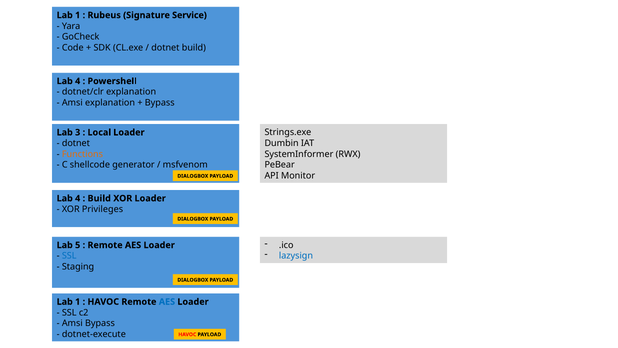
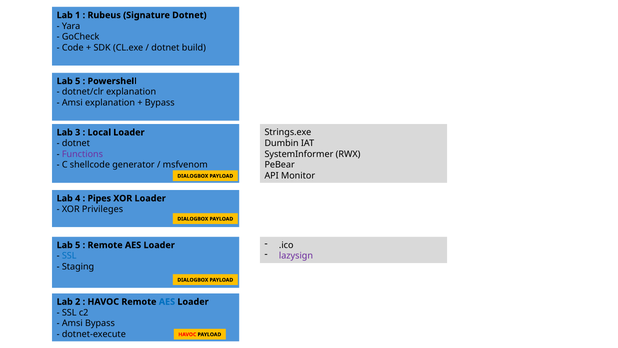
Signature Service: Service -> Dotnet
4 at (78, 81): 4 -> 5
Functions colour: orange -> purple
Build at (99, 198): Build -> Pipes
lazysign colour: blue -> purple
1 at (78, 301): 1 -> 2
